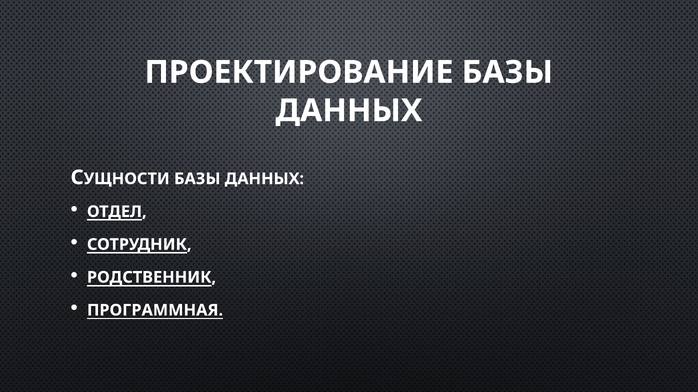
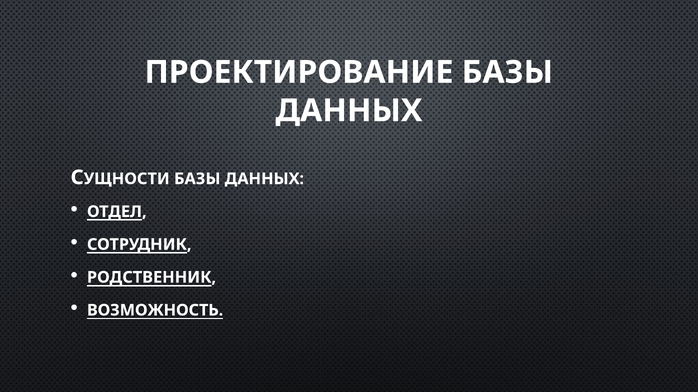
ПРОГРАММНАЯ: ПРОГРАММНАЯ -> ВОЗМОЖНОСТЬ
